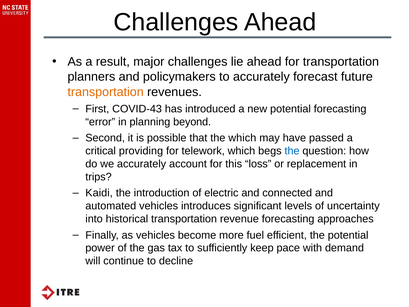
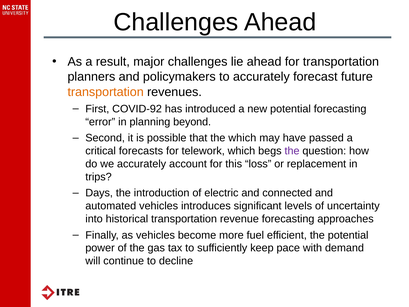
COVID-43: COVID-43 -> COVID-92
providing: providing -> forecasts
the at (292, 151) colour: blue -> purple
Kaidi: Kaidi -> Days
